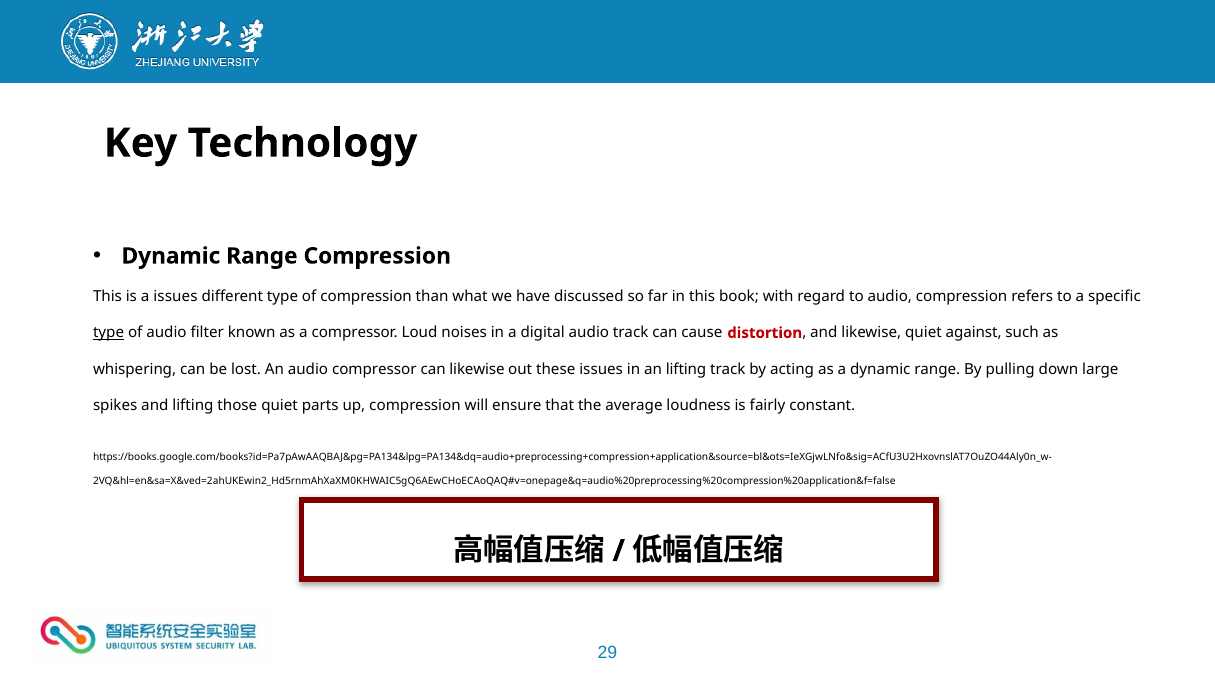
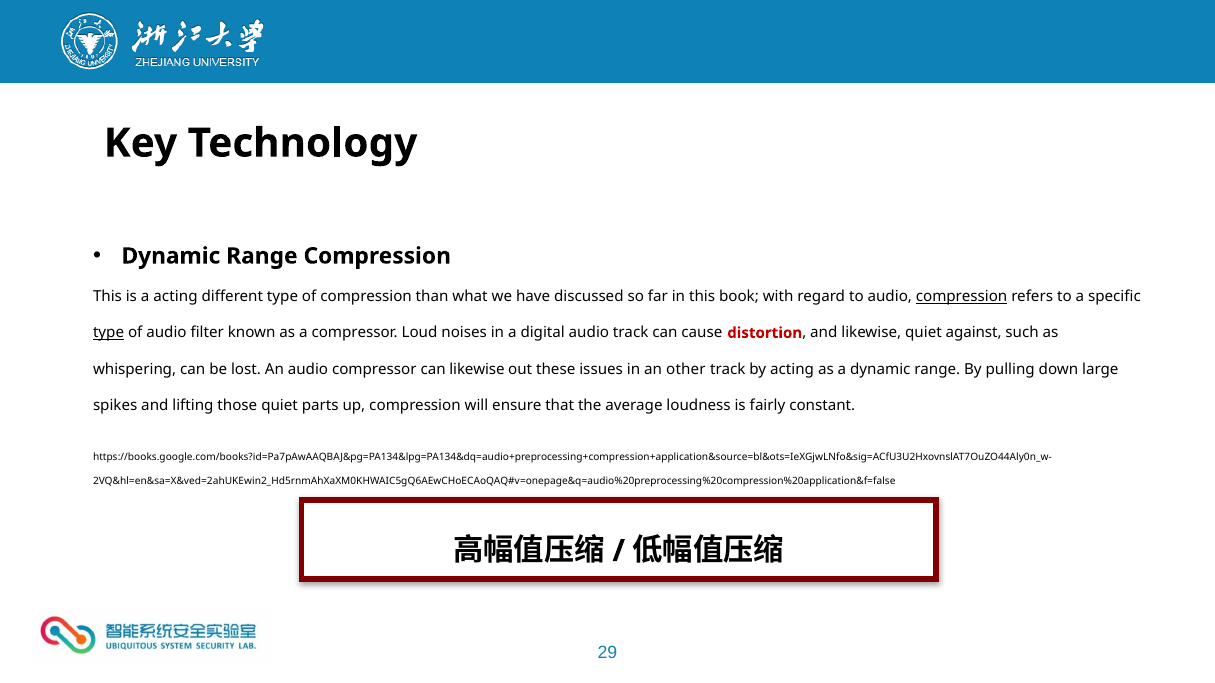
a issues: issues -> acting
compression at (962, 297) underline: none -> present
an lifting: lifting -> other
